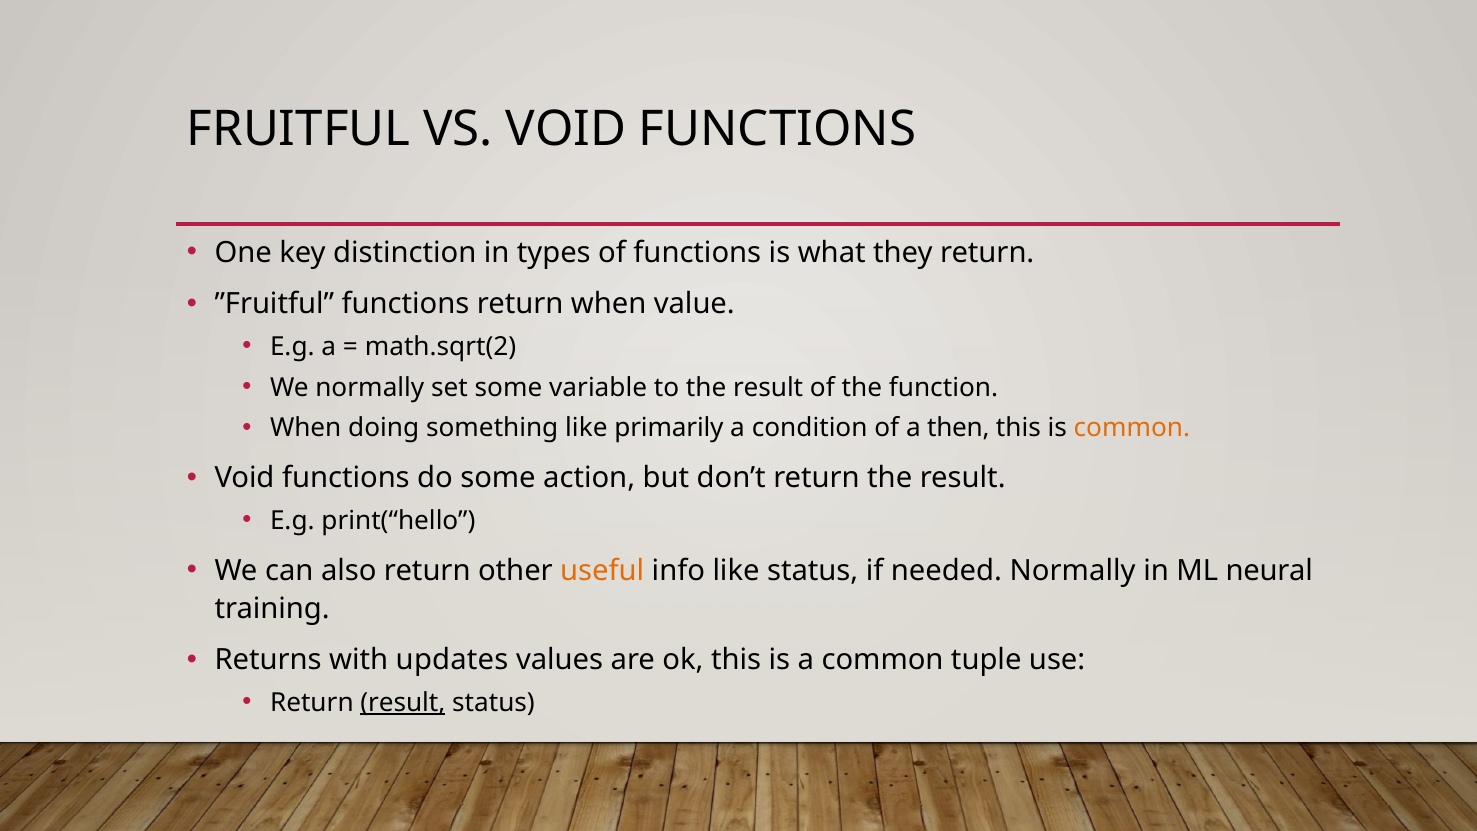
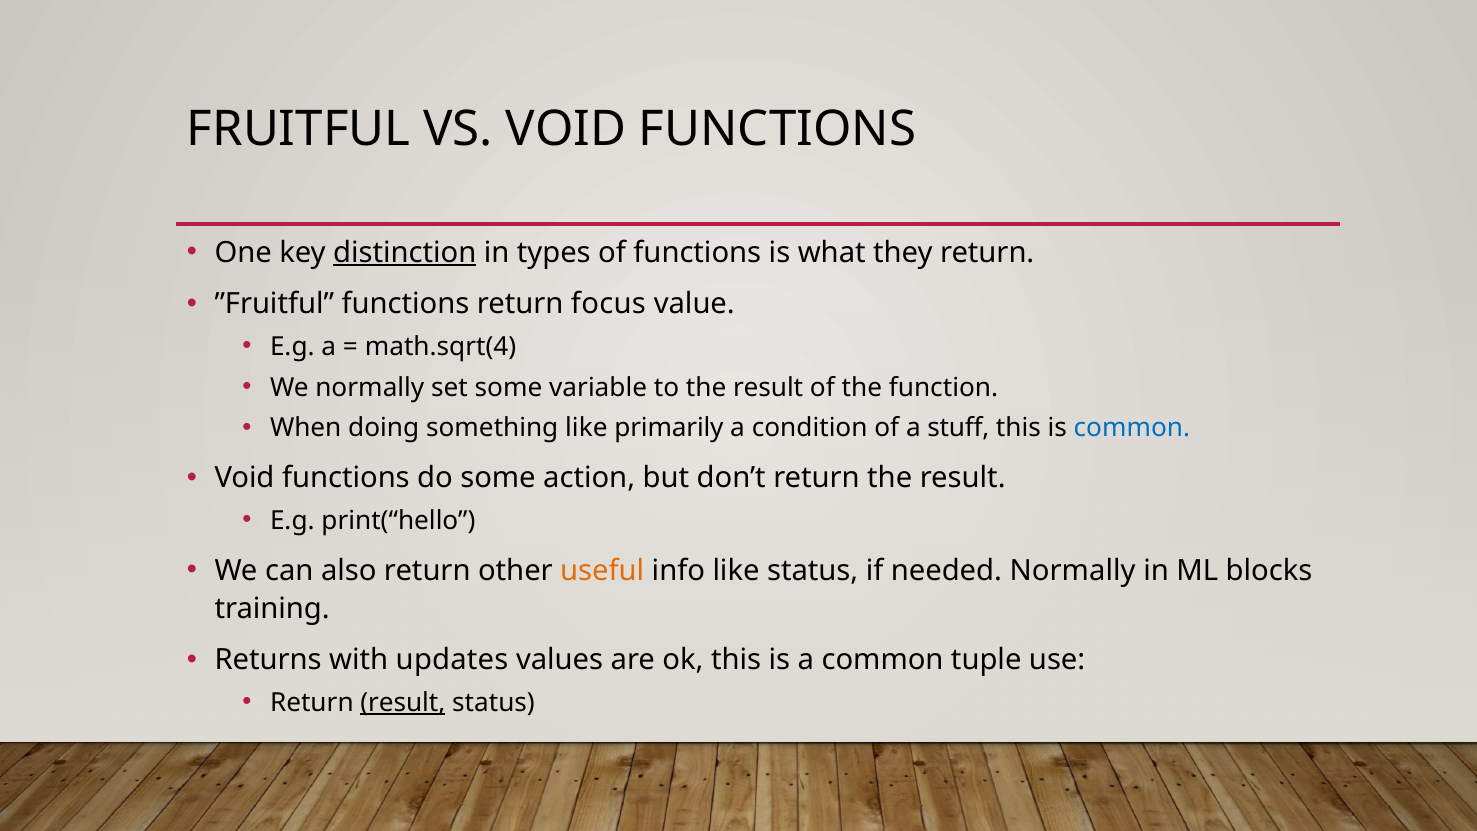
distinction underline: none -> present
return when: when -> focus
math.sqrt(2: math.sqrt(2 -> math.sqrt(4
then: then -> stuff
common at (1132, 428) colour: orange -> blue
neural: neural -> blocks
